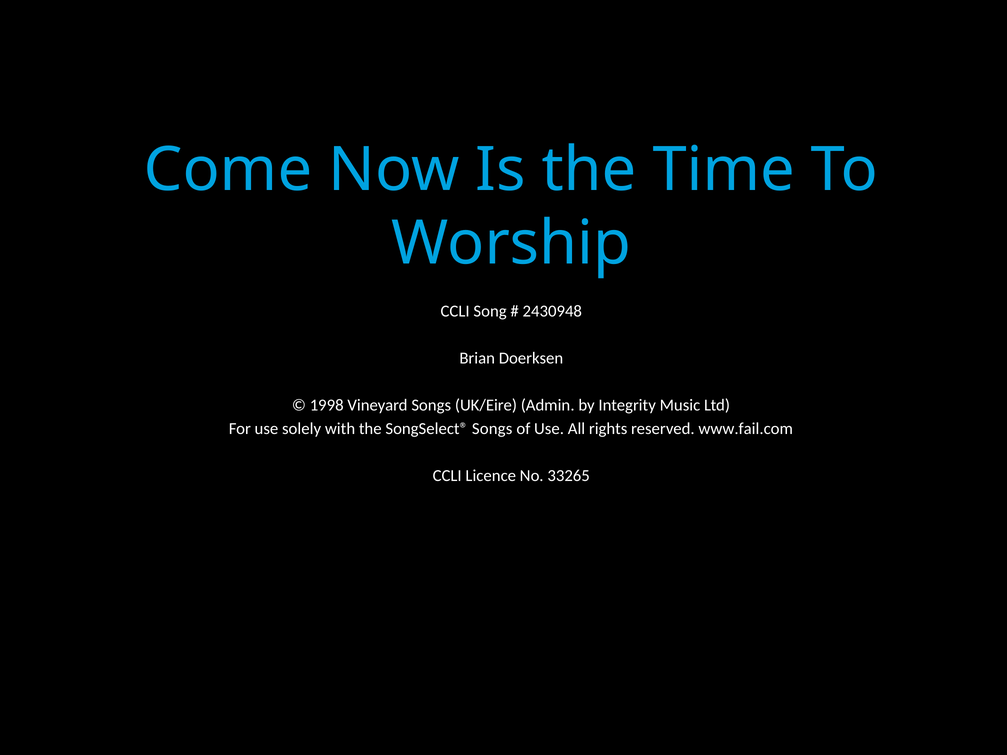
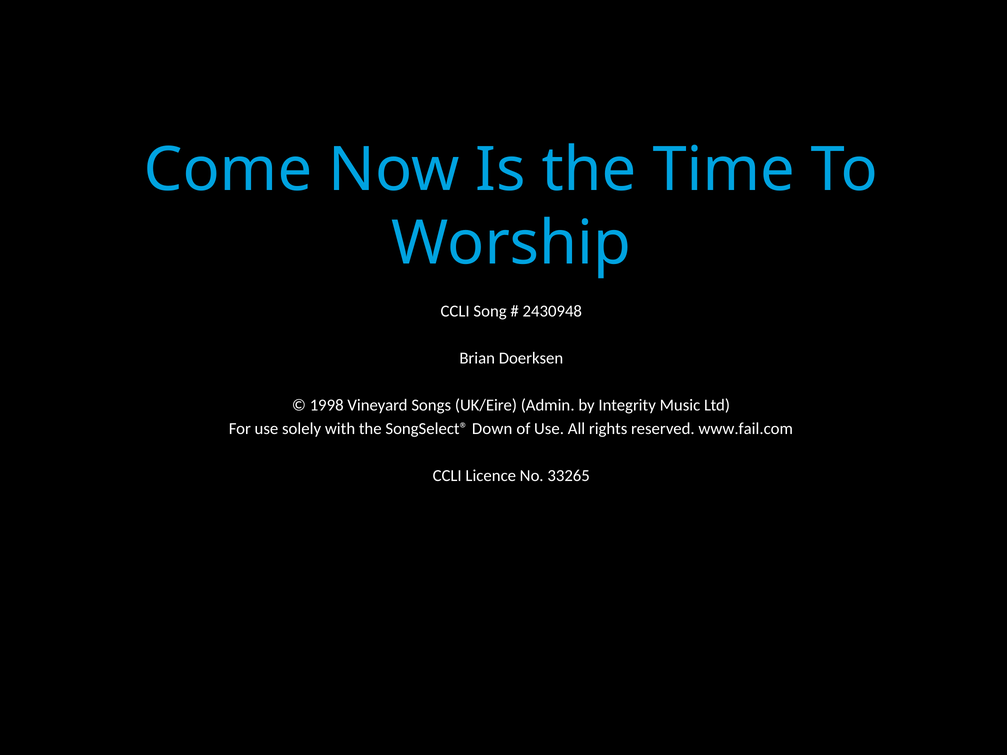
SongSelect® Songs: Songs -> Down
